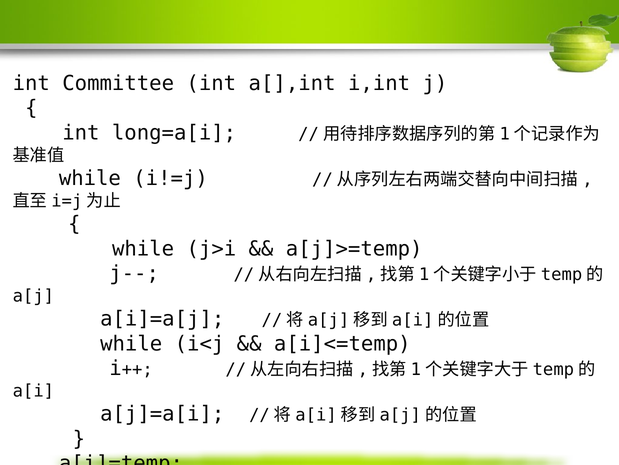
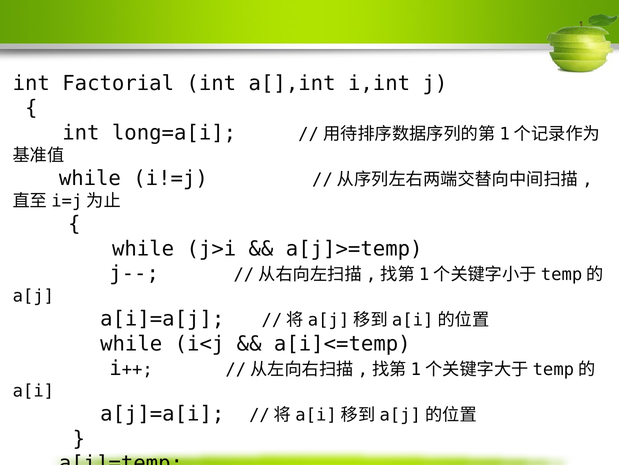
Committee: Committee -> Factorial
